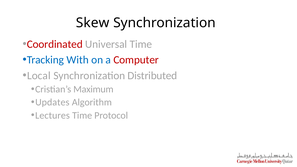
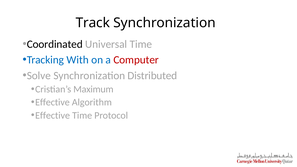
Skew: Skew -> Track
Coordinated colour: red -> black
Local: Local -> Solve
Updates at (52, 102): Updates -> Effective
Lectures at (52, 115): Lectures -> Effective
